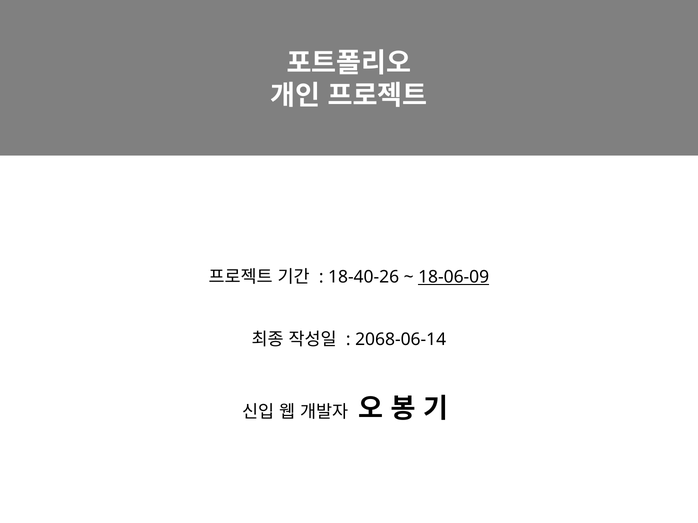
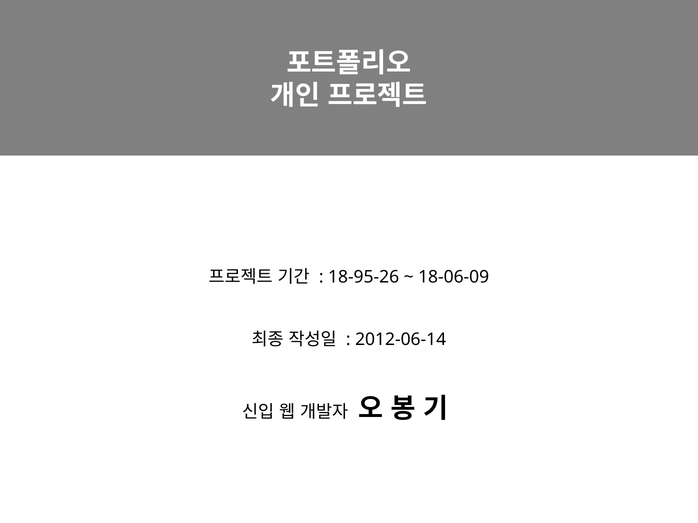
18-40-26: 18-40-26 -> 18-95-26
18-06-09 underline: present -> none
2068-06-14: 2068-06-14 -> 2012-06-14
